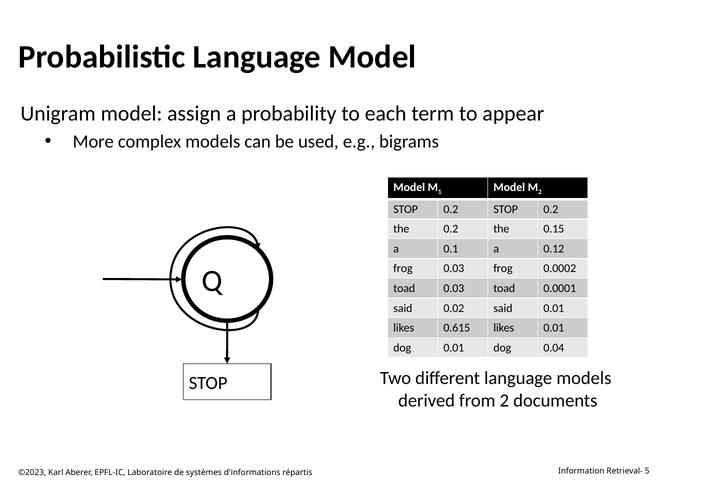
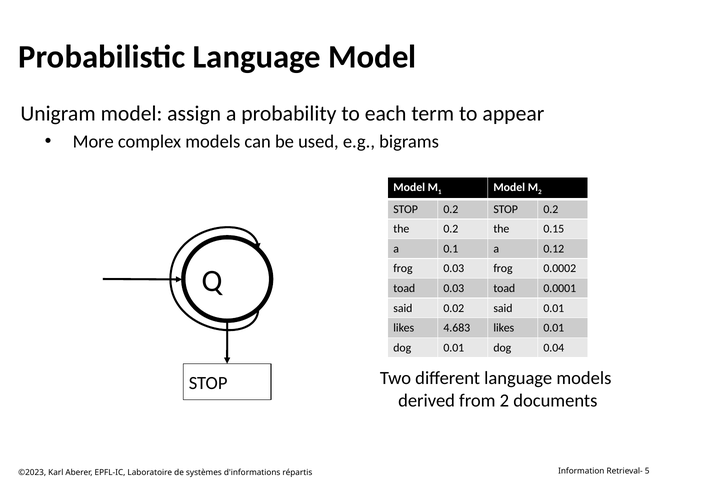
0.615: 0.615 -> 4.683
